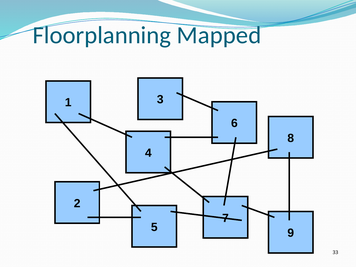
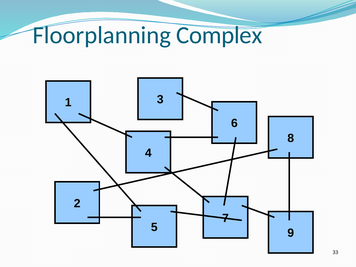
Mapped: Mapped -> Complex
